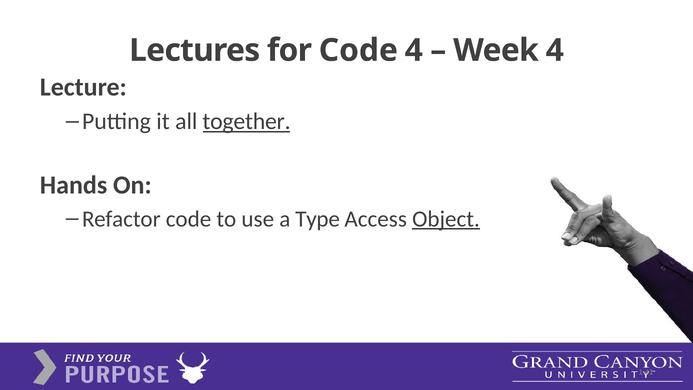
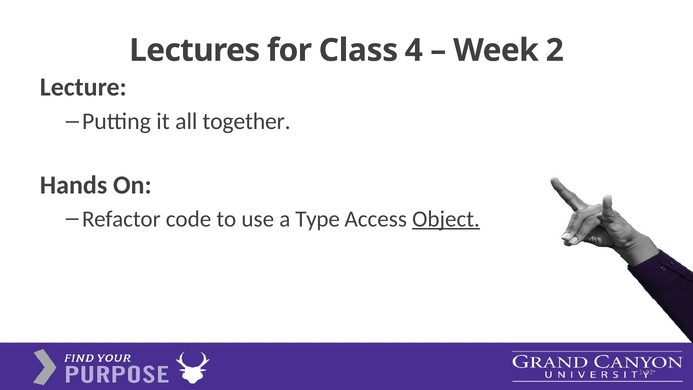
for Code: Code -> Class
Week 4: 4 -> 2
together underline: present -> none
